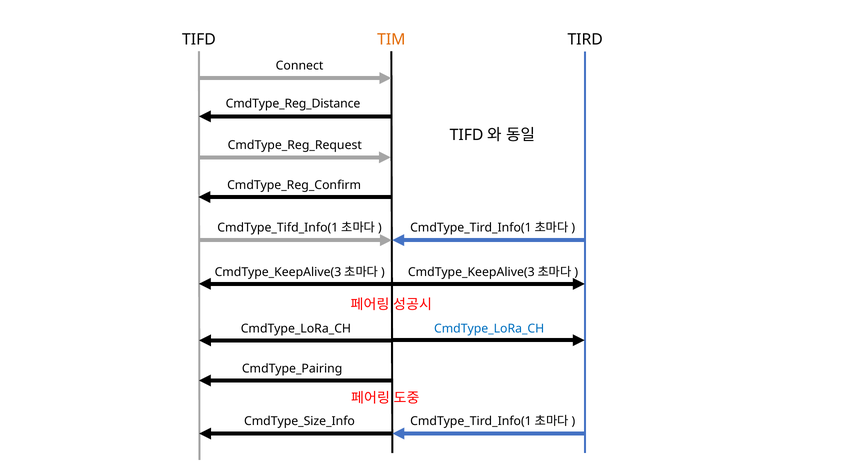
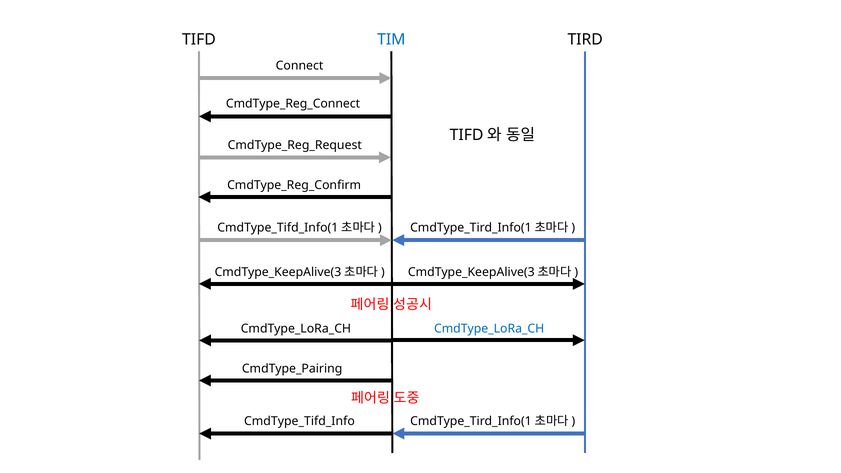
TIM colour: orange -> blue
CmdType_Reg_Distance: CmdType_Reg_Distance -> CmdType_Reg_Connect
CmdType_Size_Info: CmdType_Size_Info -> CmdType_Tifd_Info
